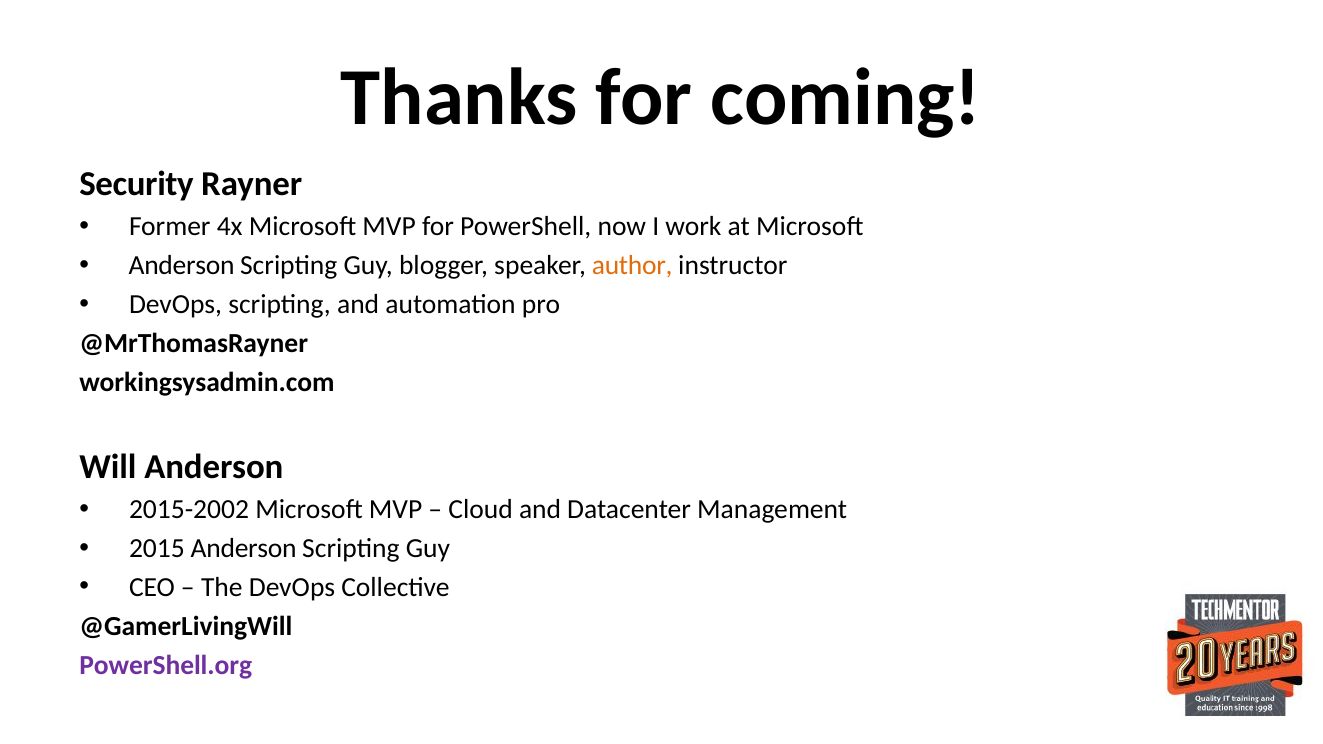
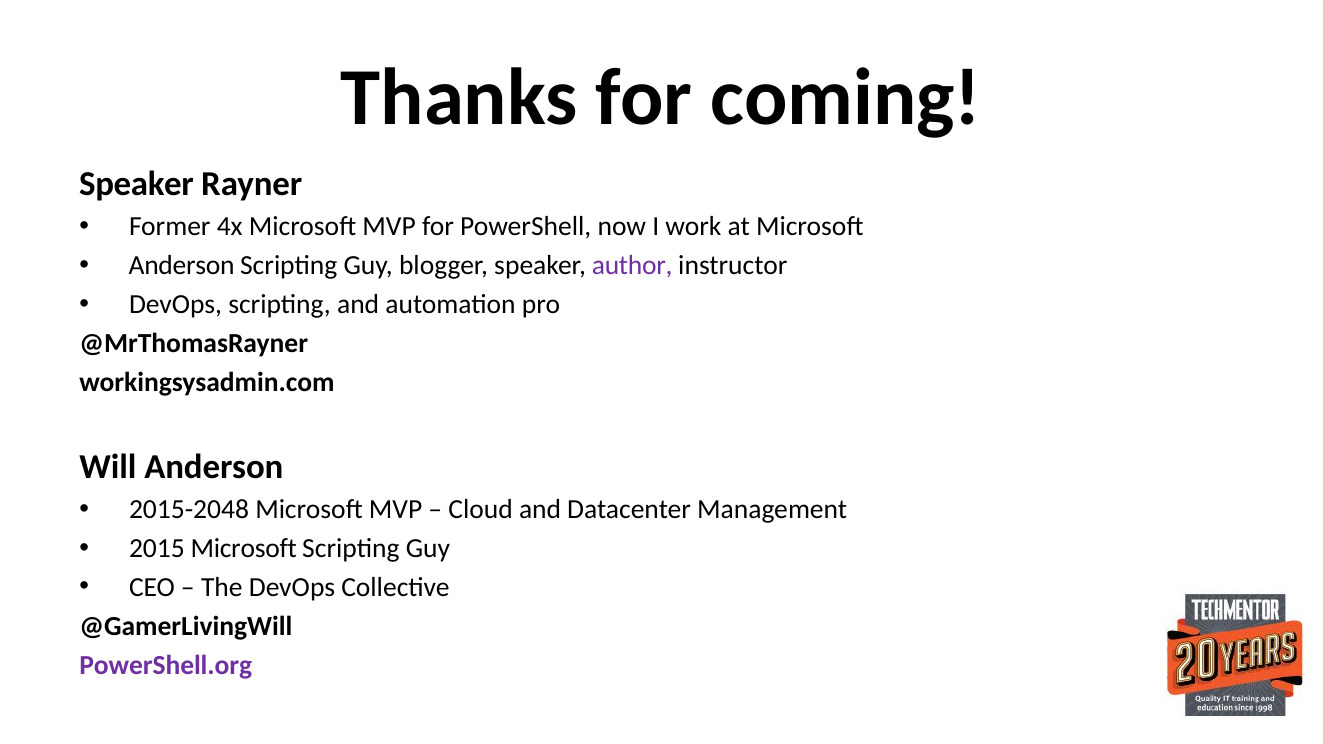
Security at (136, 184): Security -> Speaker
author colour: orange -> purple
2015-2002: 2015-2002 -> 2015-2048
2015 Anderson: Anderson -> Microsoft
